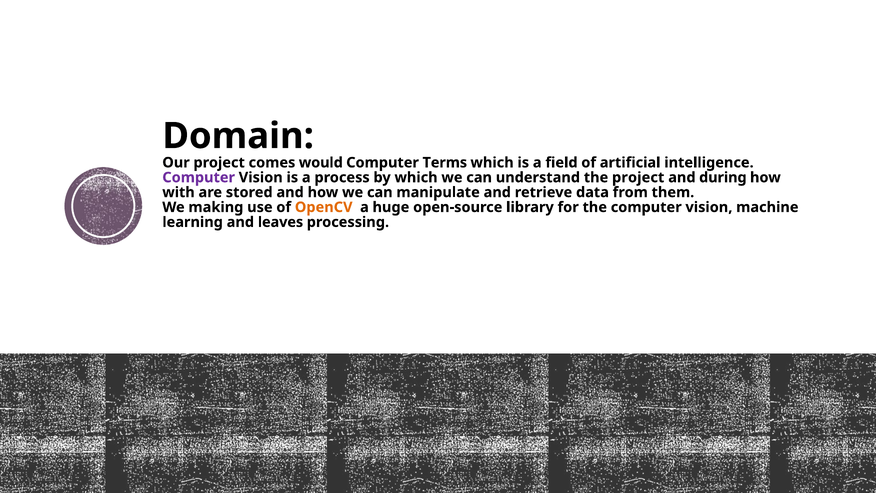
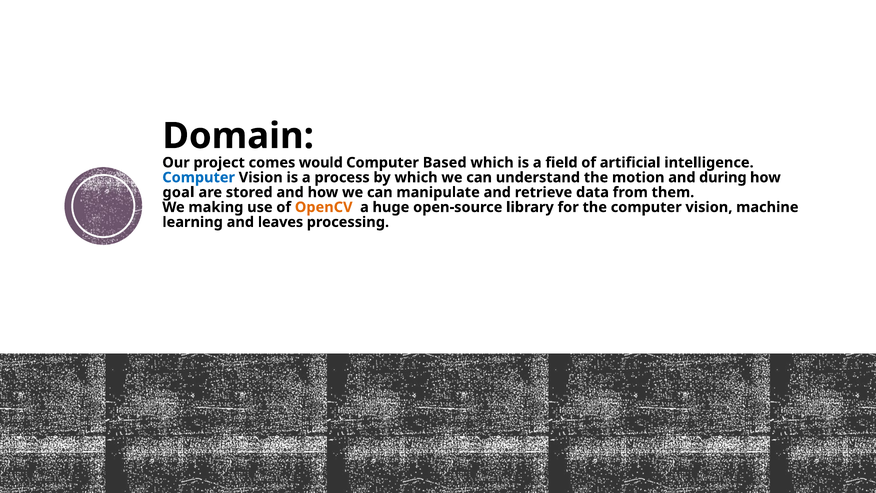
Terms: Terms -> Based
Computer at (199, 177) colour: purple -> blue
the project: project -> motion
with: with -> goal
